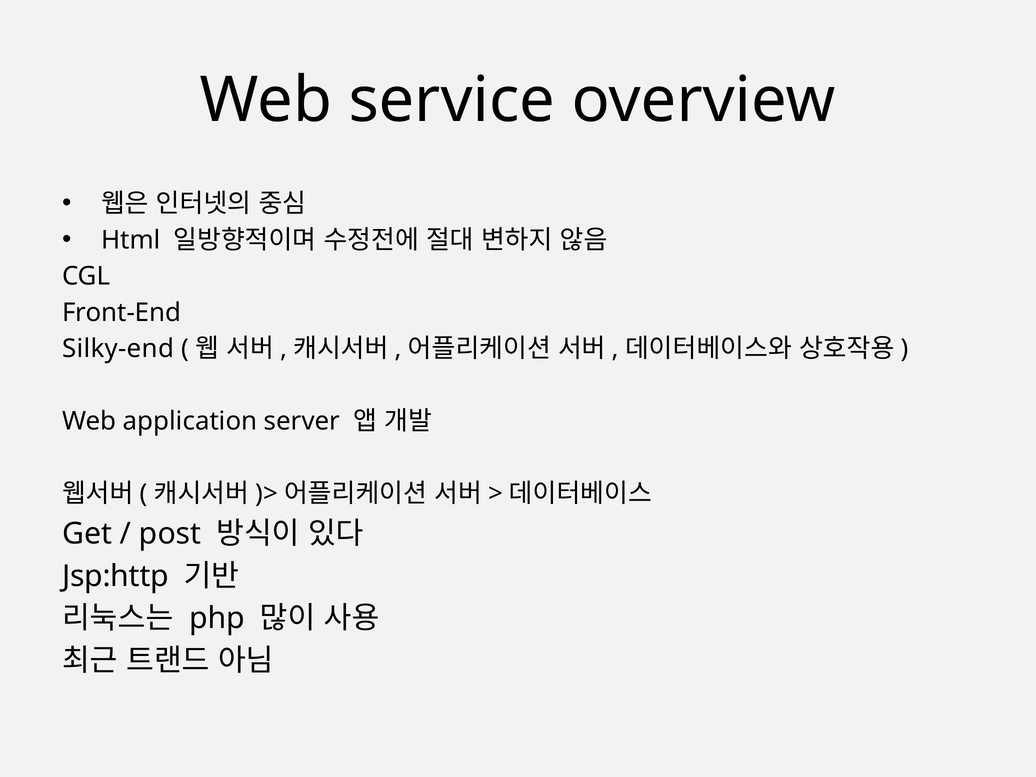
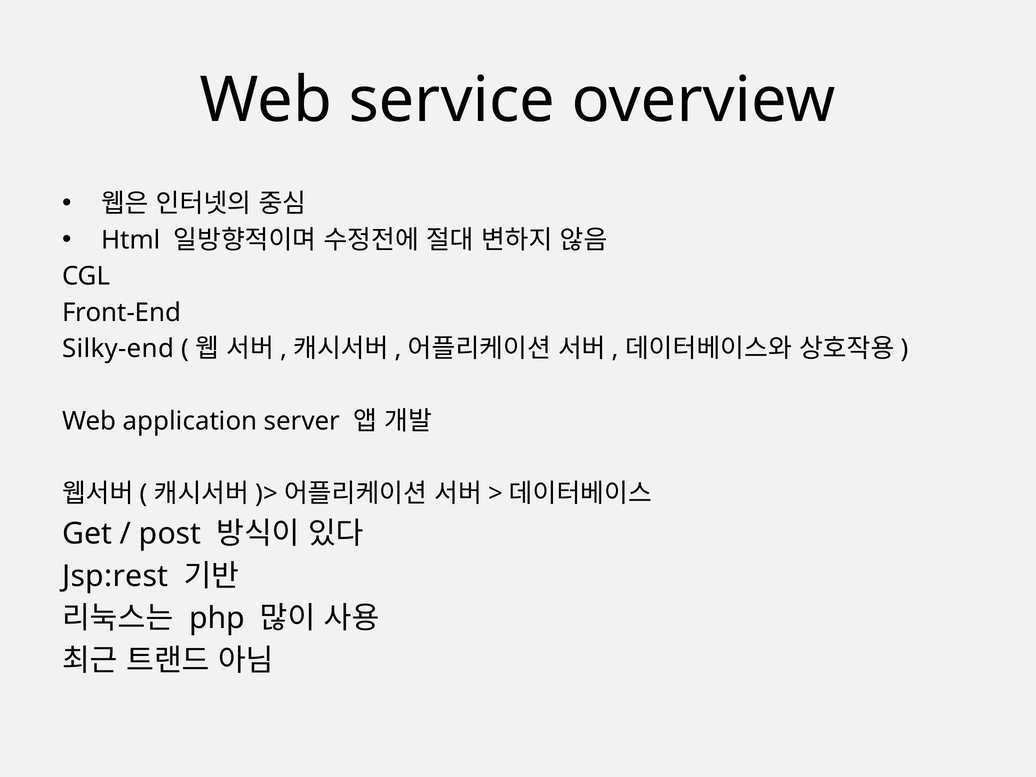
Jsp:http: Jsp:http -> Jsp:rest
